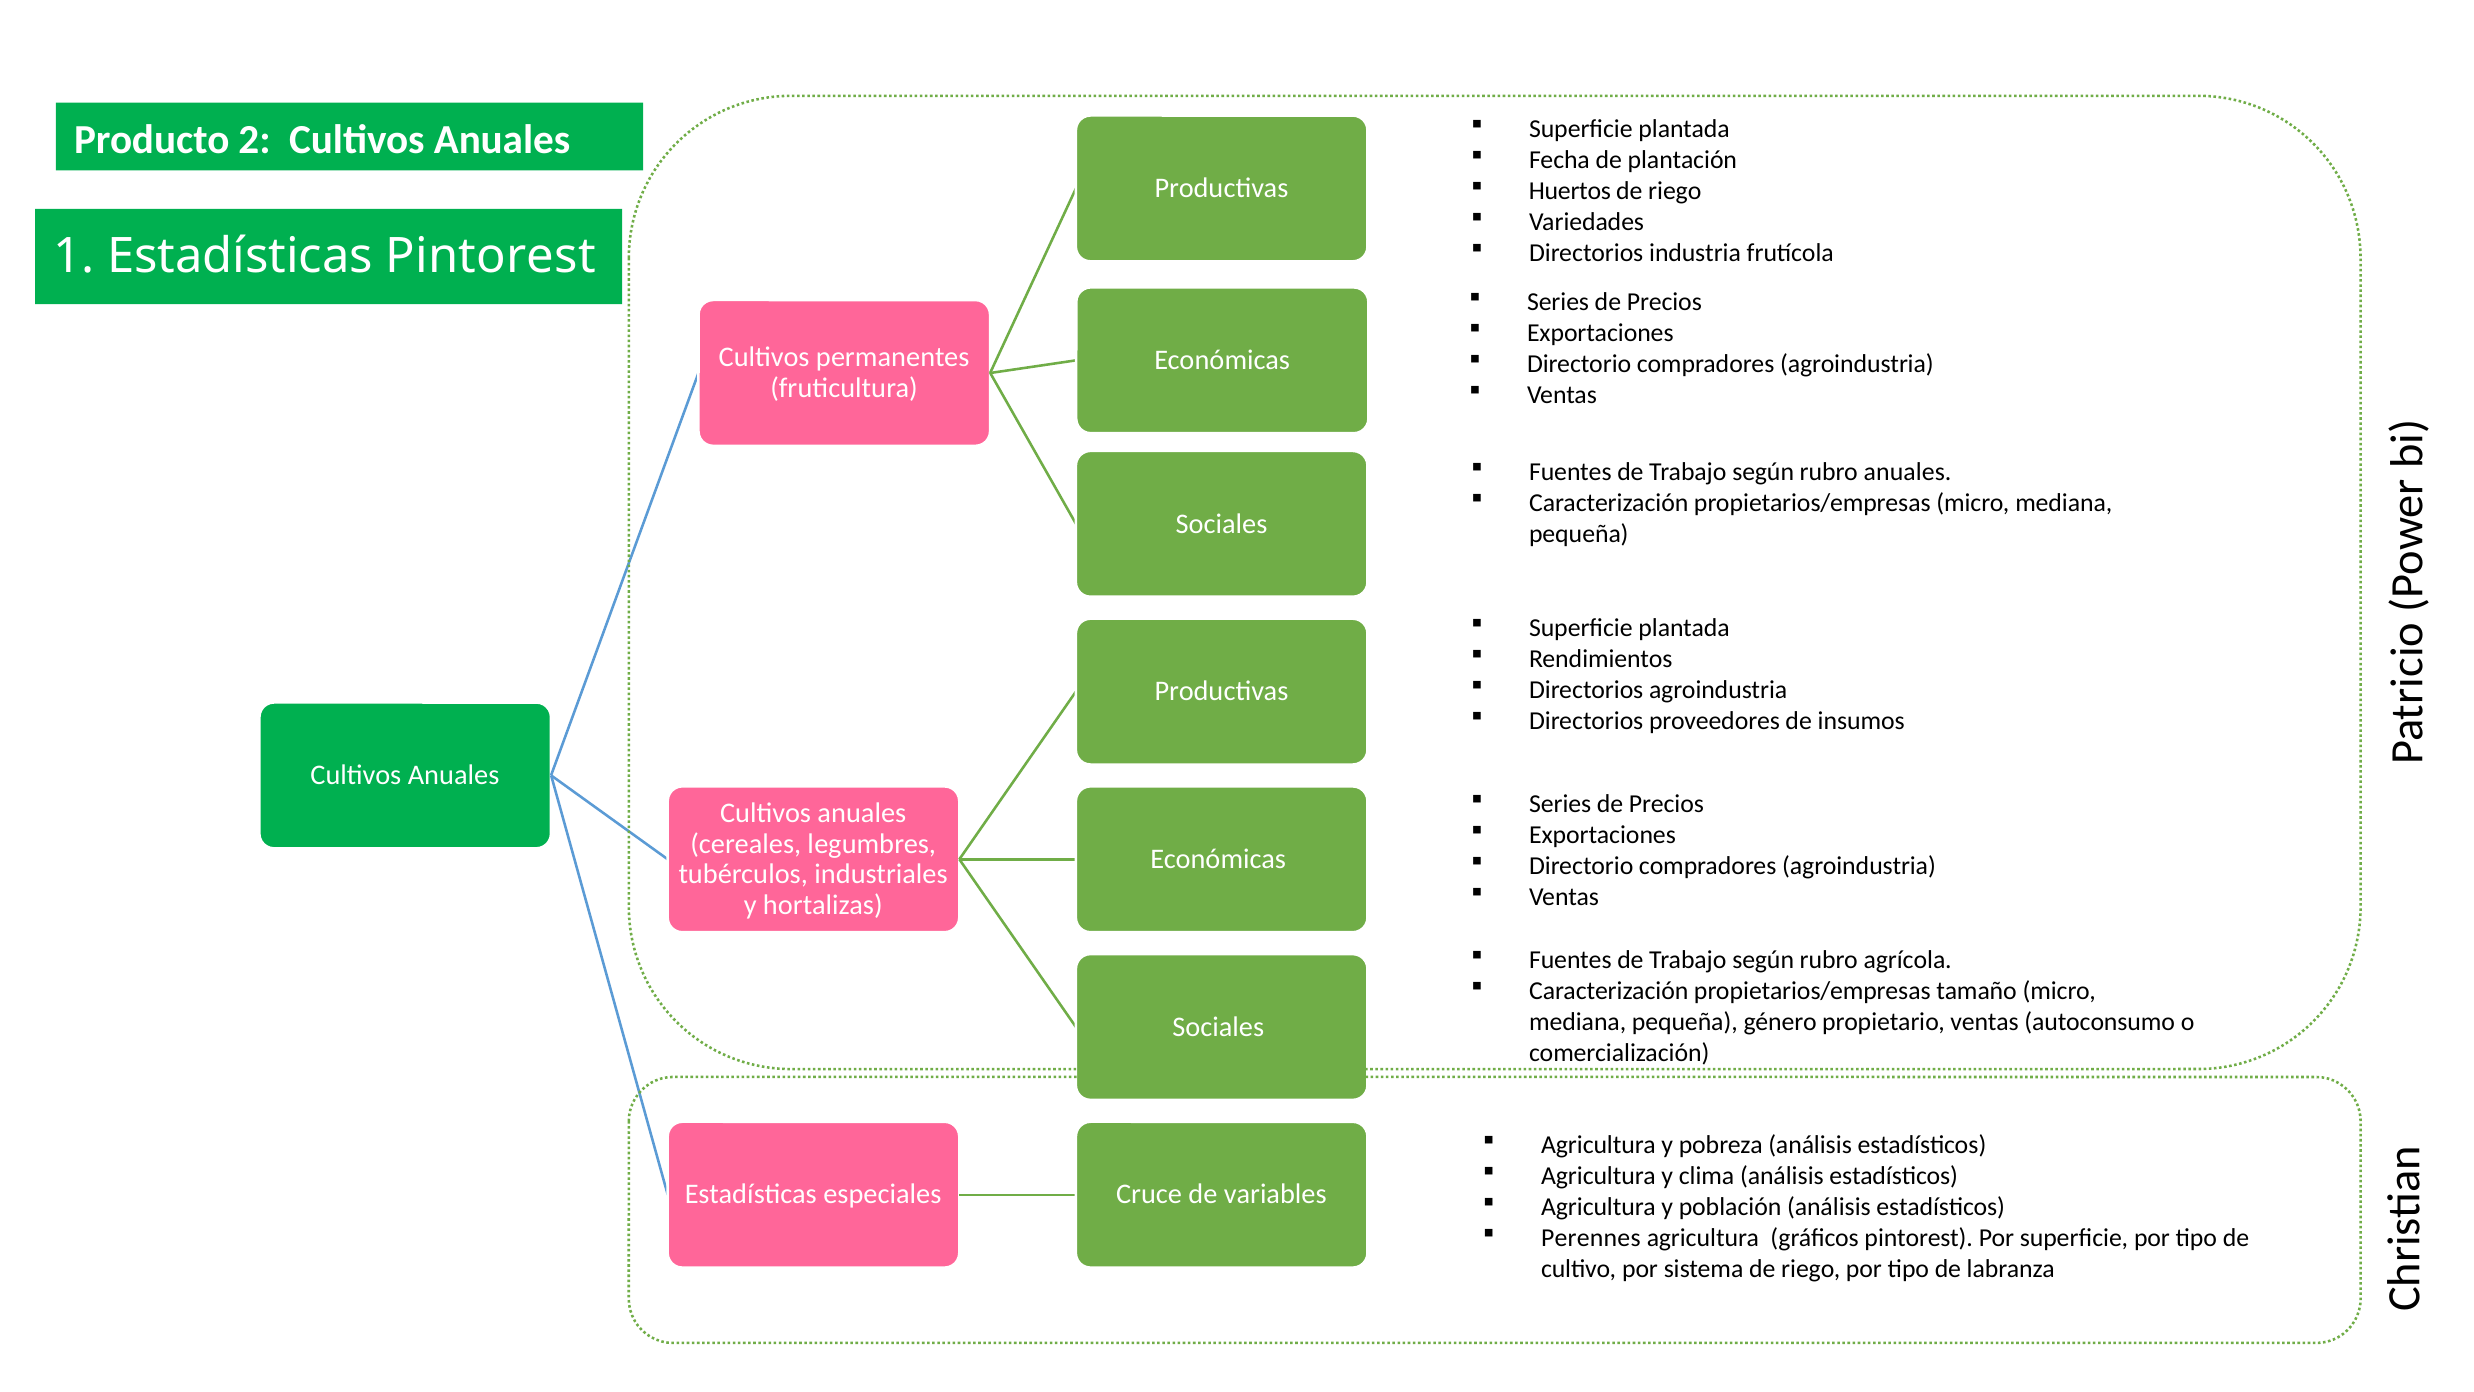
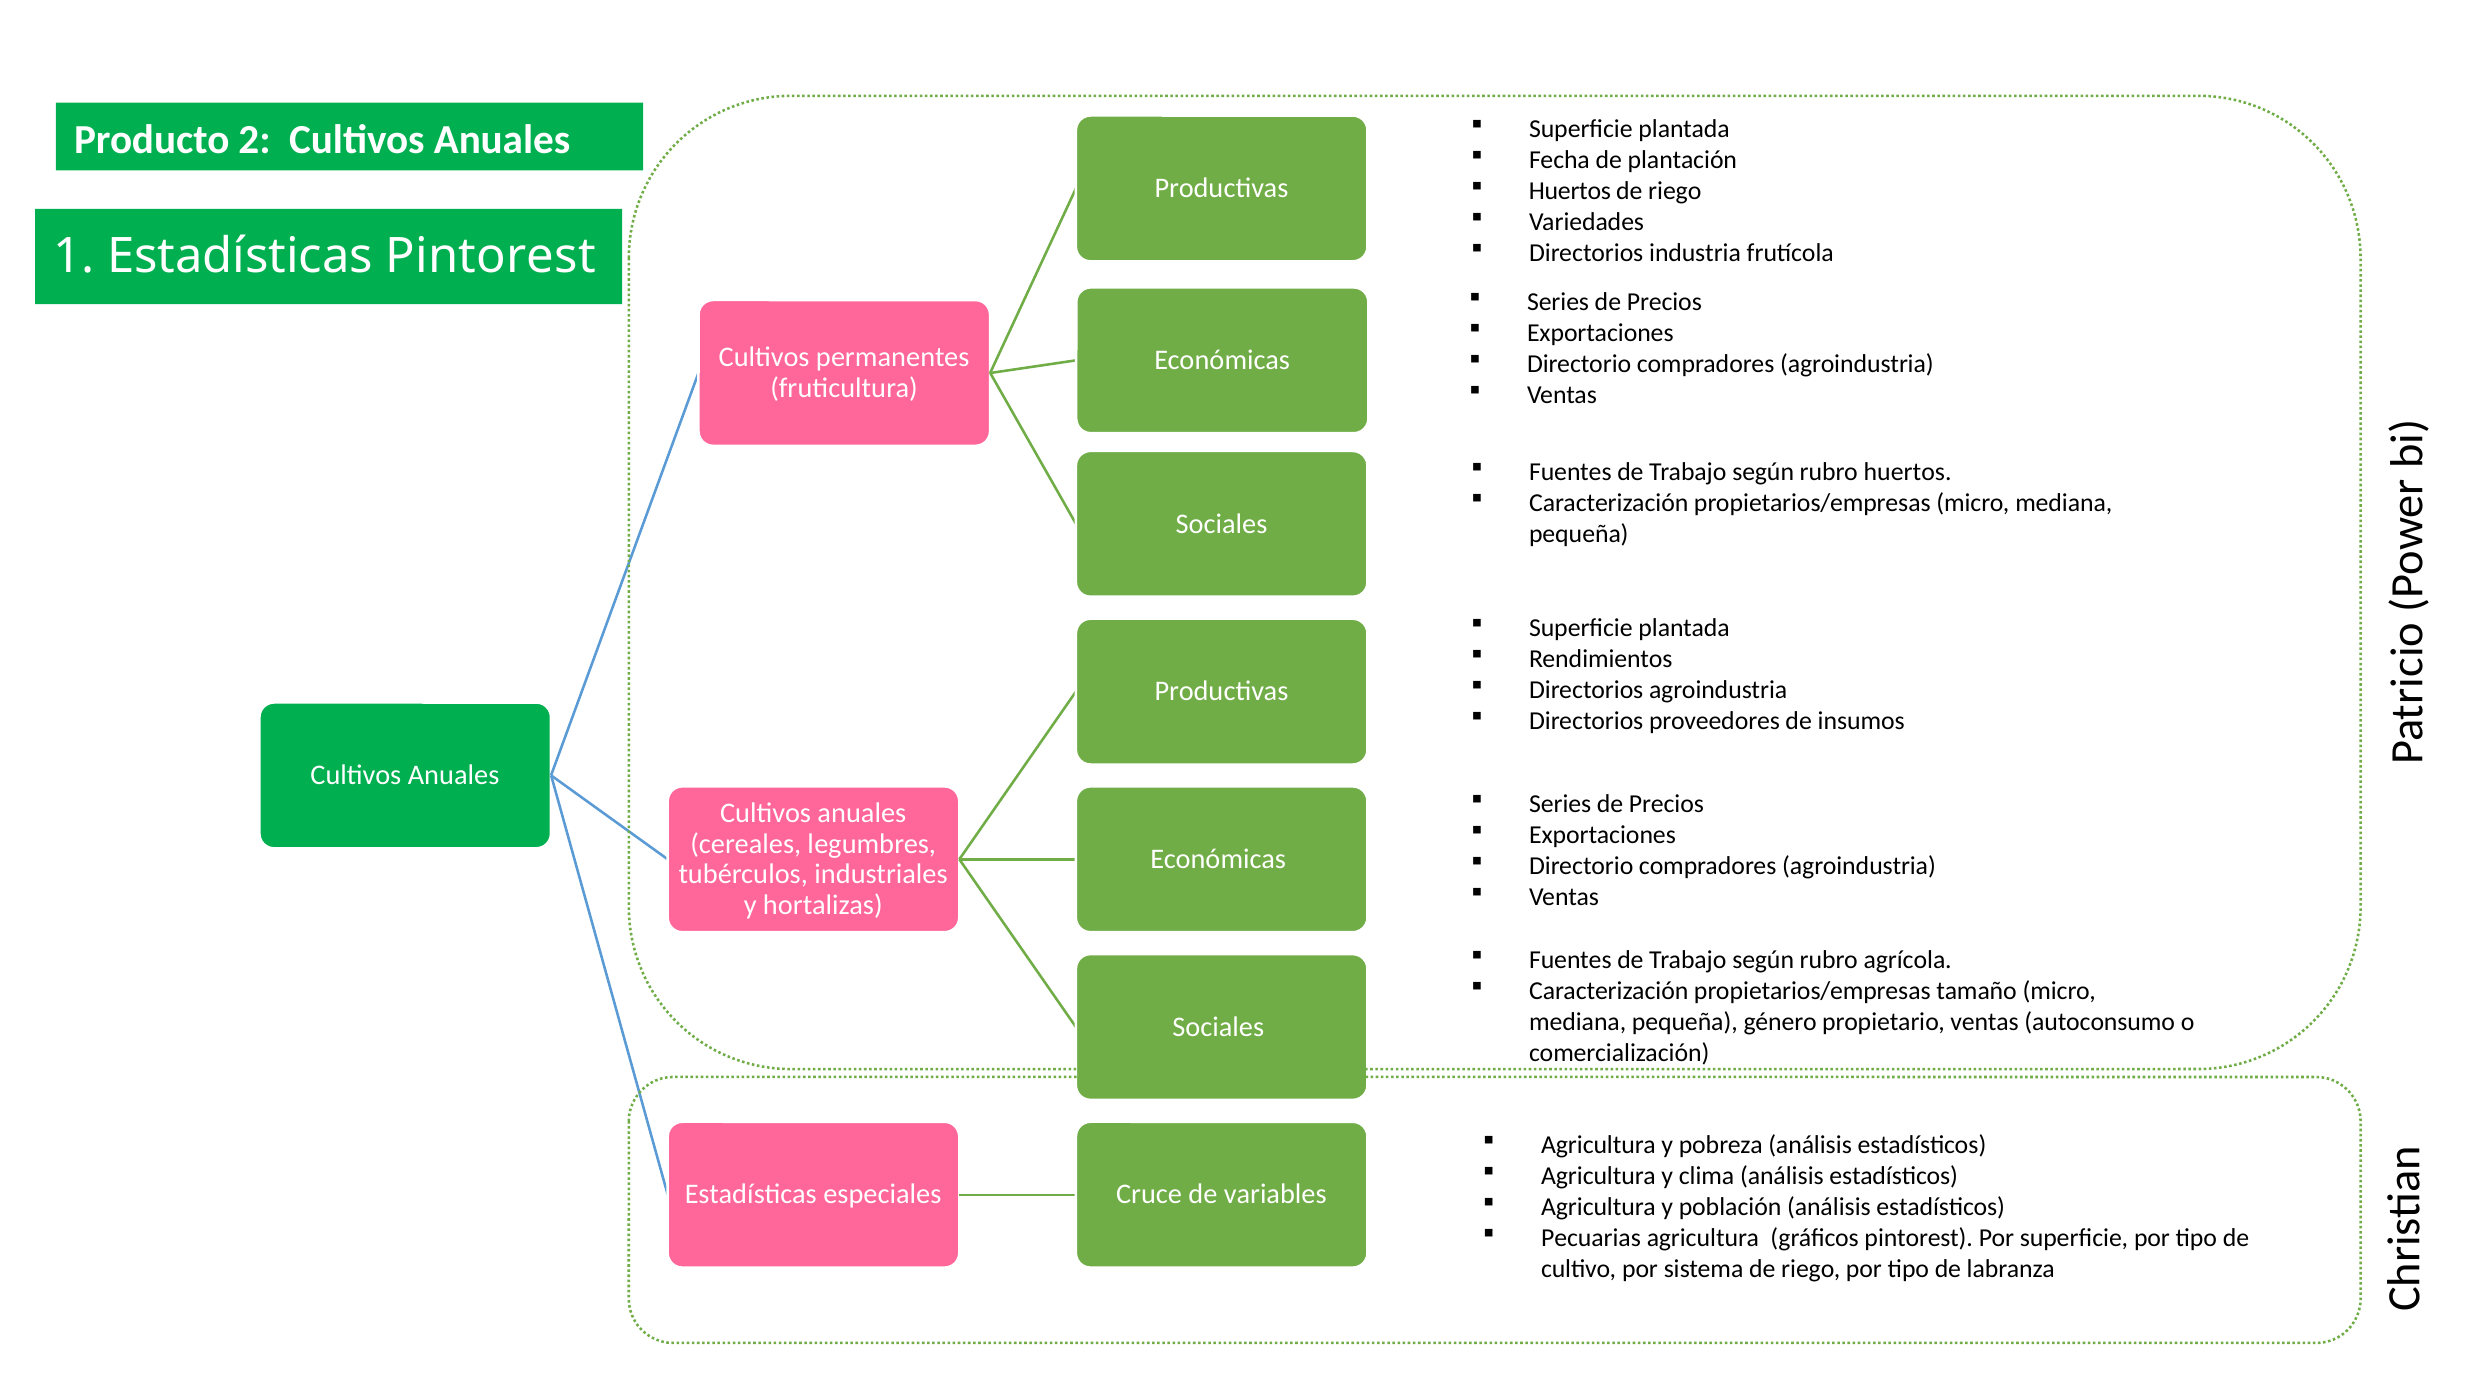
rubro anuales: anuales -> huertos
Perennes: Perennes -> Pecuarias
